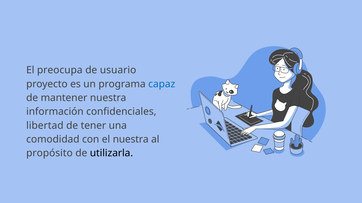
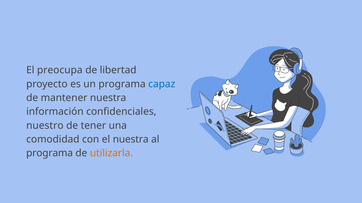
usuario: usuario -> libertad
libertad: libertad -> nuestro
propósito at (49, 154): propósito -> programa
utilizarla colour: black -> orange
